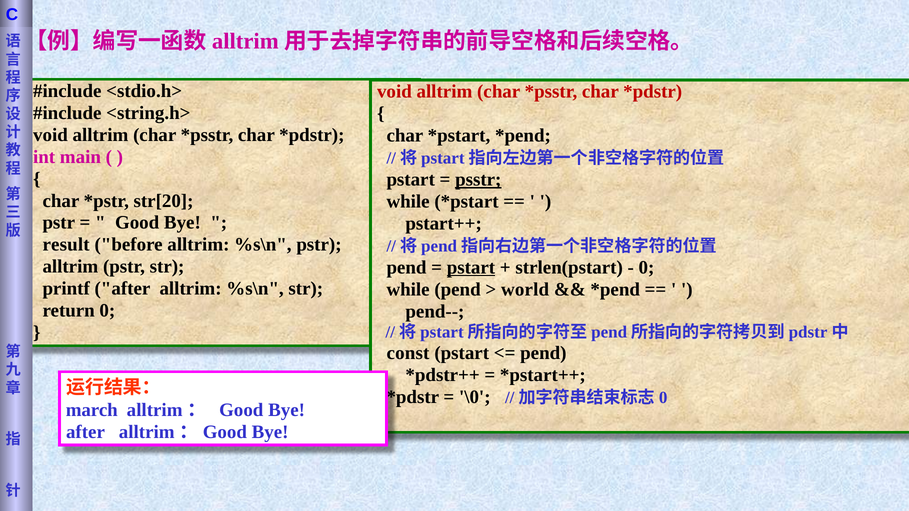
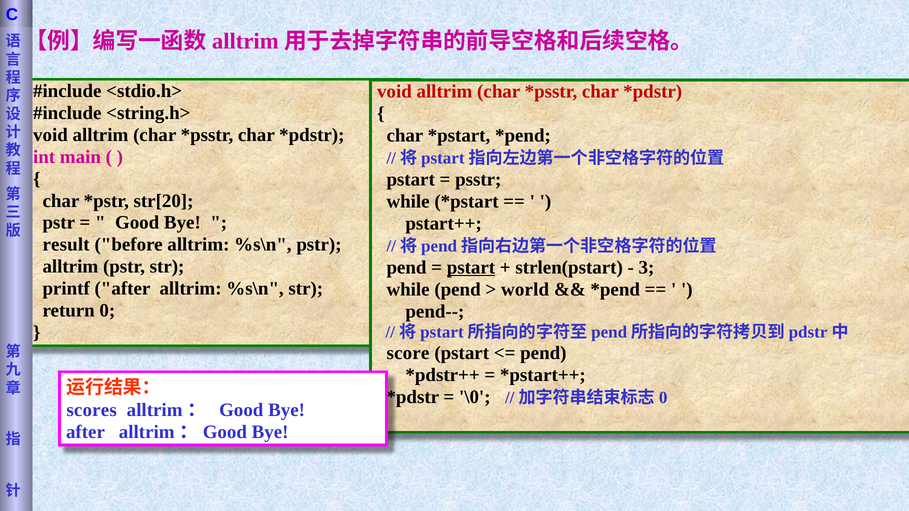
psstr underline: present -> none
0 at (646, 268): 0 -> 3
const: const -> score
march: march -> scores
